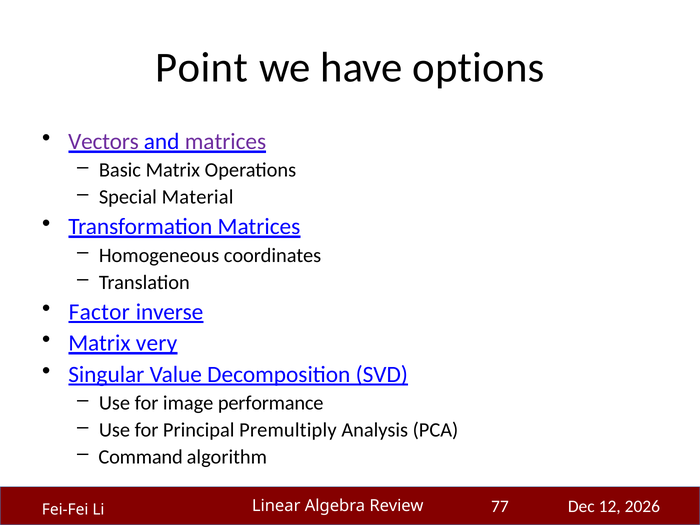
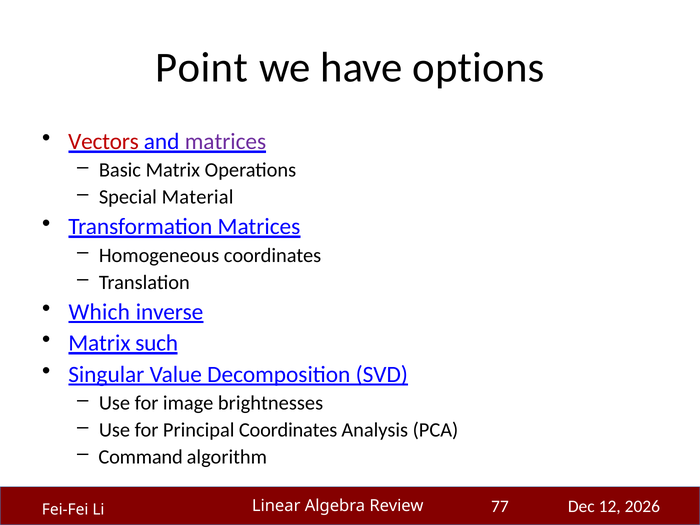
Vectors colour: purple -> red
Factor: Factor -> Which
very: very -> such
performance: performance -> brightnesses
Principal Premultiply: Premultiply -> Coordinates
